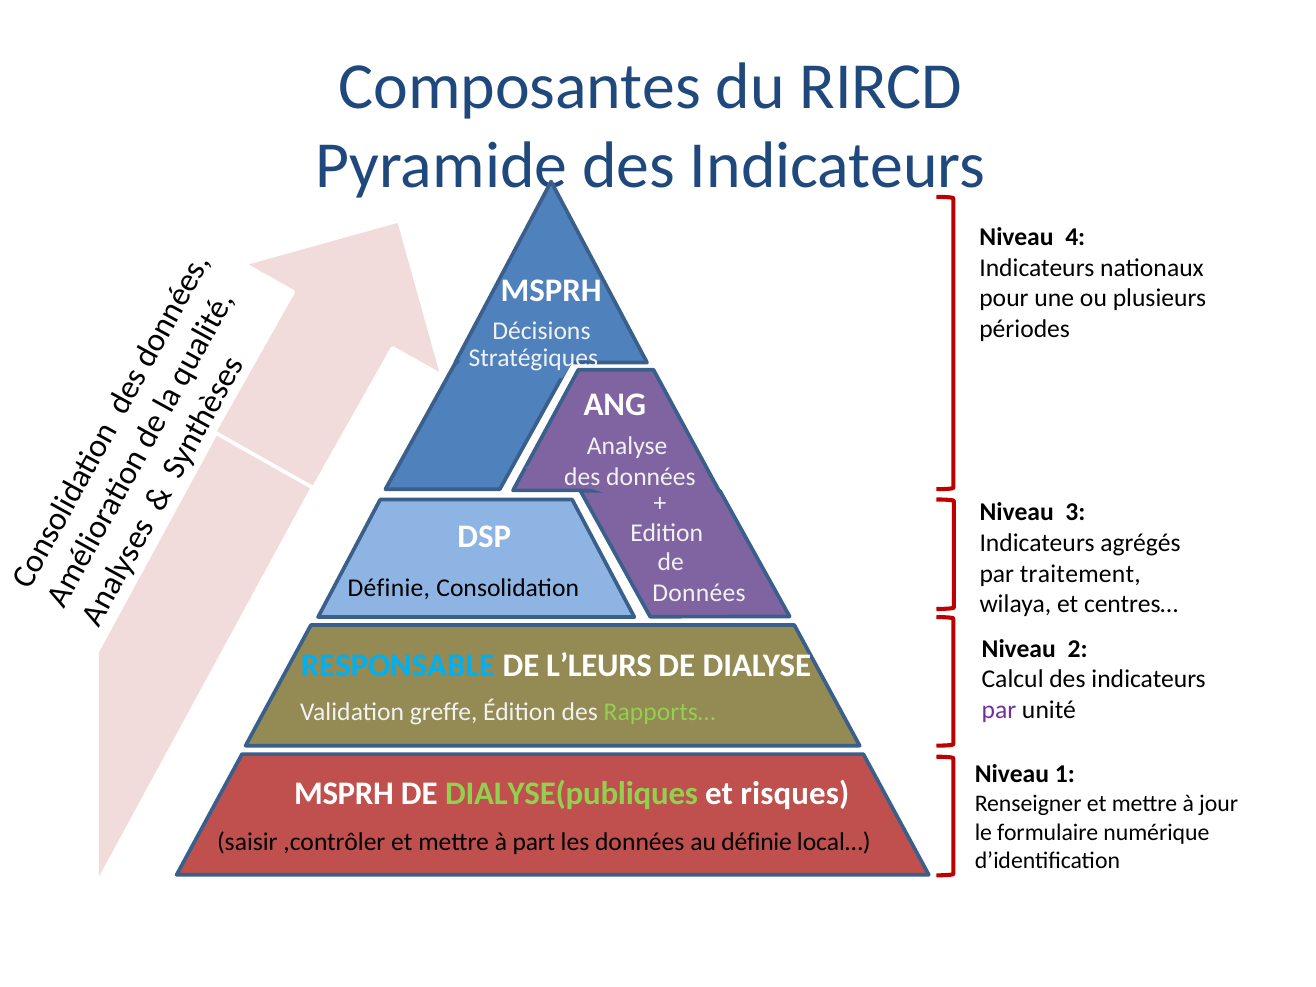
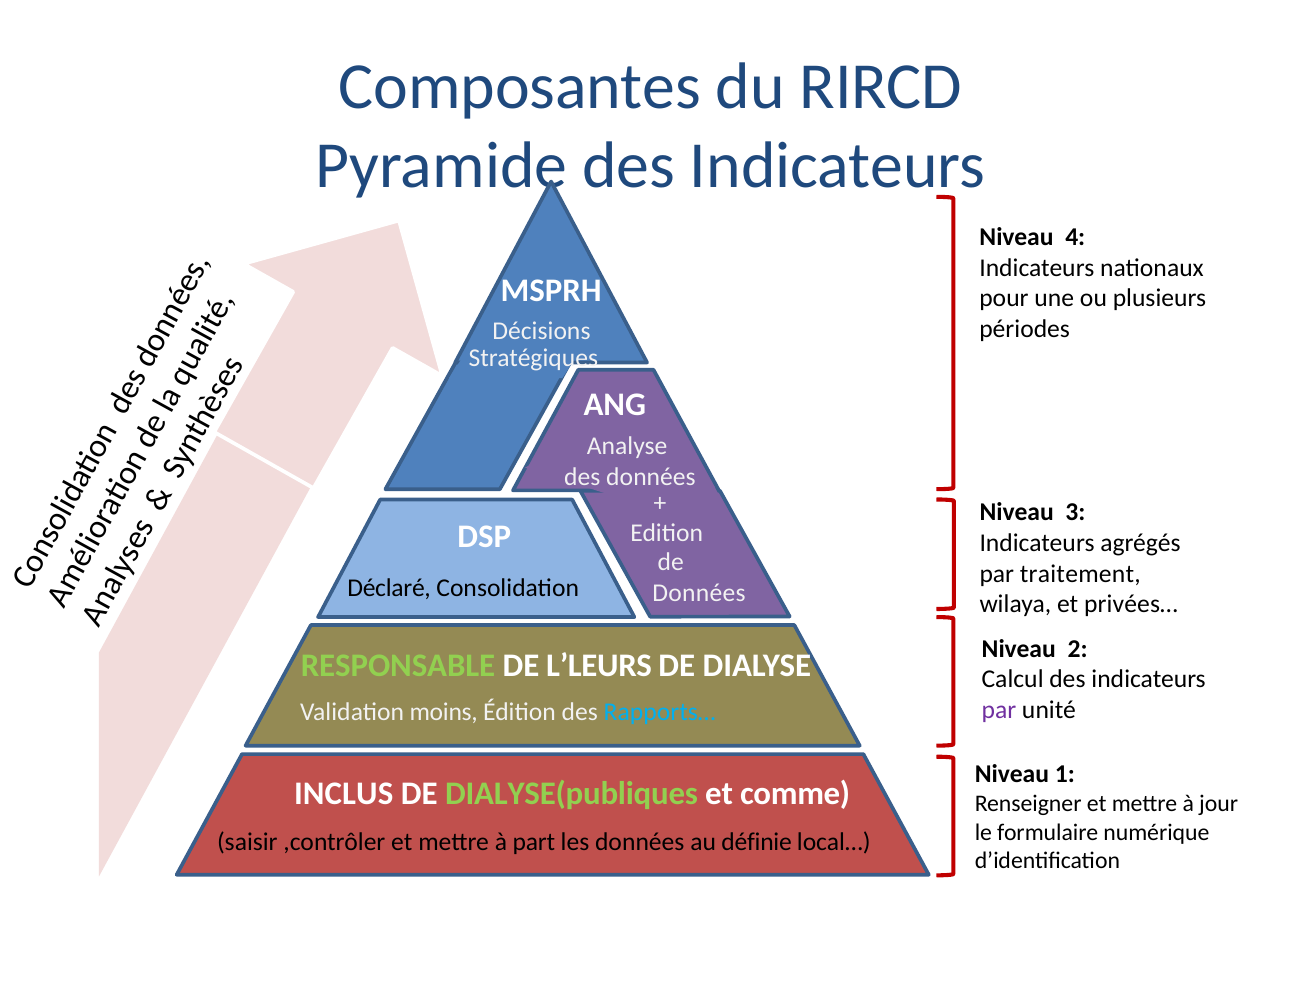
Définie at (389, 588): Définie -> Déclaré
centres…: centres… -> privées…
RESPONSABLE colour: light blue -> light green
greffe: greffe -> moins
Rapports… colour: light green -> light blue
MSPRH at (344, 794): MSPRH -> INCLUS
risques: risques -> comme
